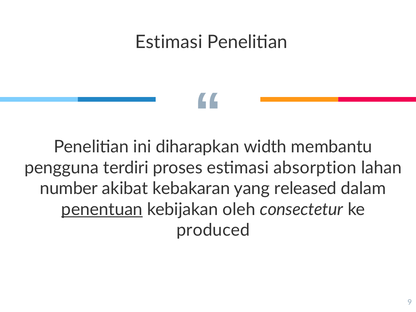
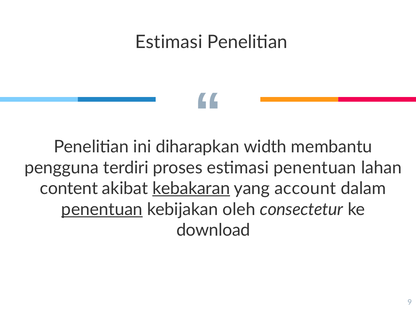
estimasi absorption: absorption -> penentuan
number: number -> content
kebakaran underline: none -> present
released: released -> account
produced: produced -> download
